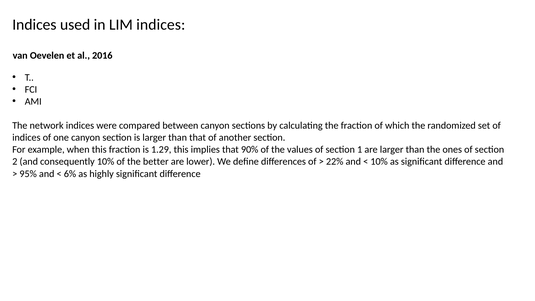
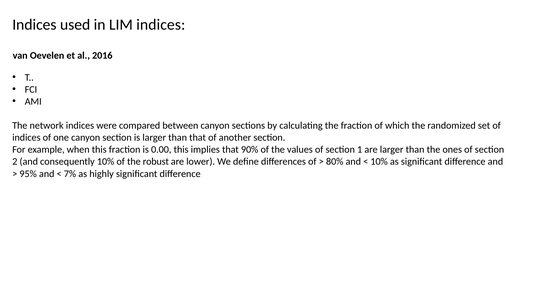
1.29: 1.29 -> 0.00
better: better -> robust
22%: 22% -> 80%
6%: 6% -> 7%
